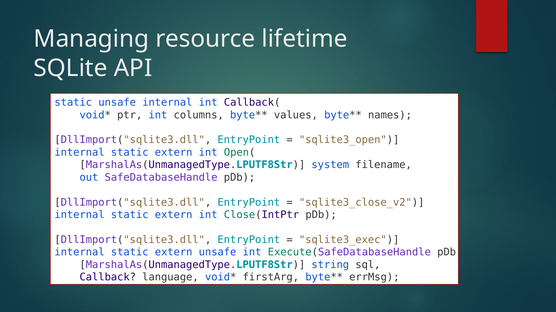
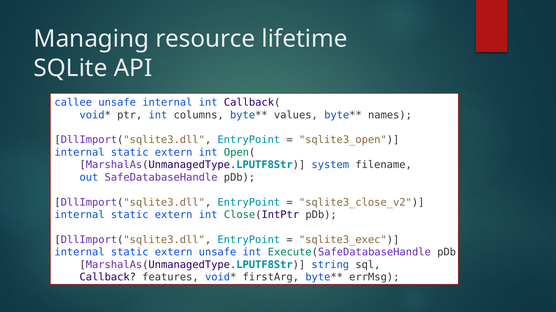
static at (73, 103): static -> callee
language: language -> features
